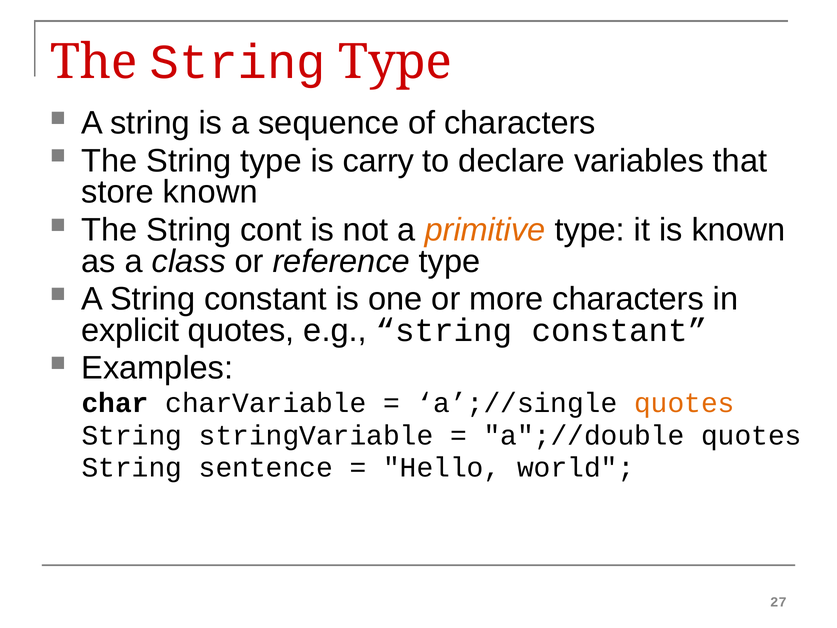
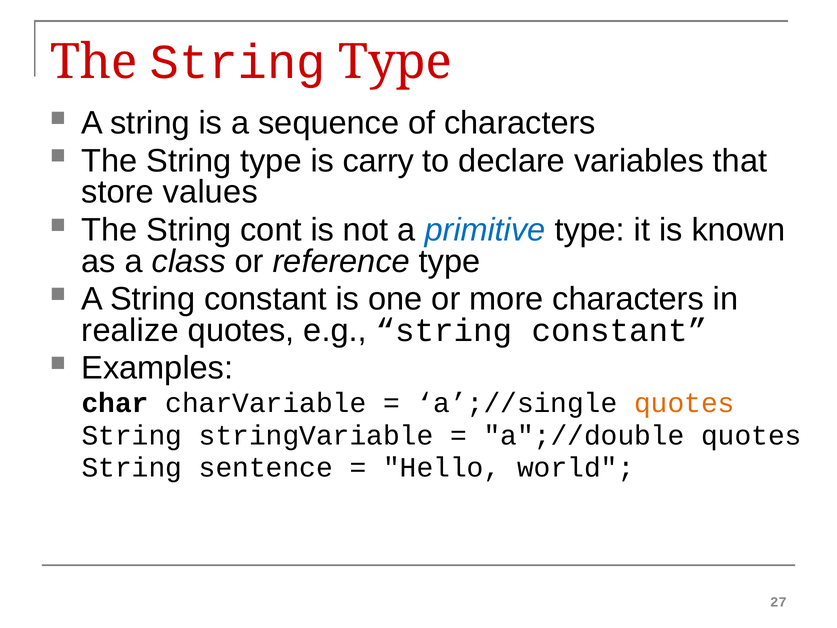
store known: known -> values
primitive colour: orange -> blue
explicit: explicit -> realize
